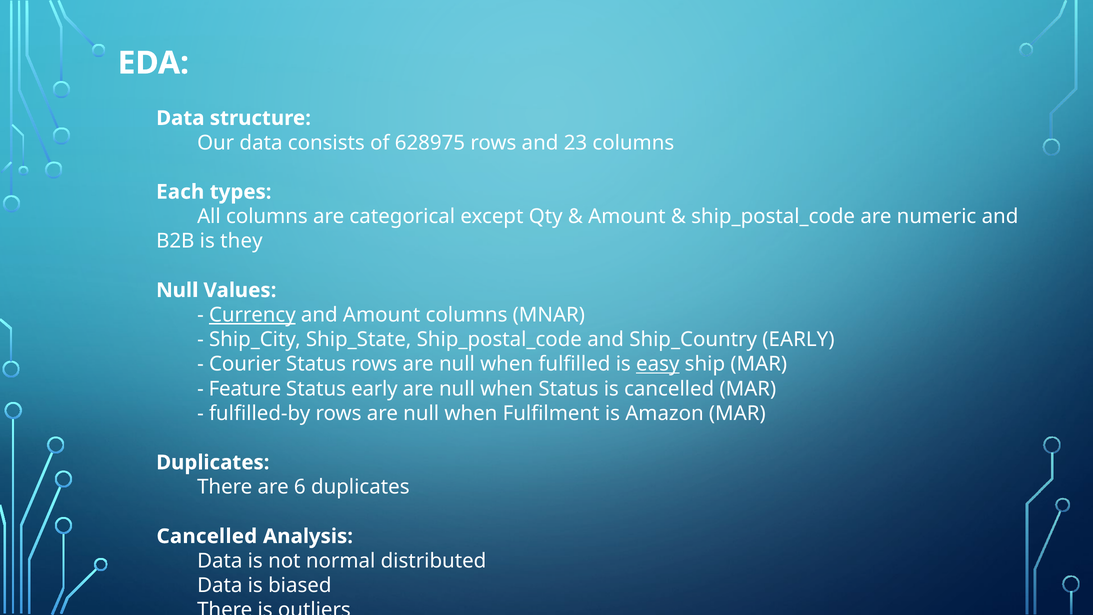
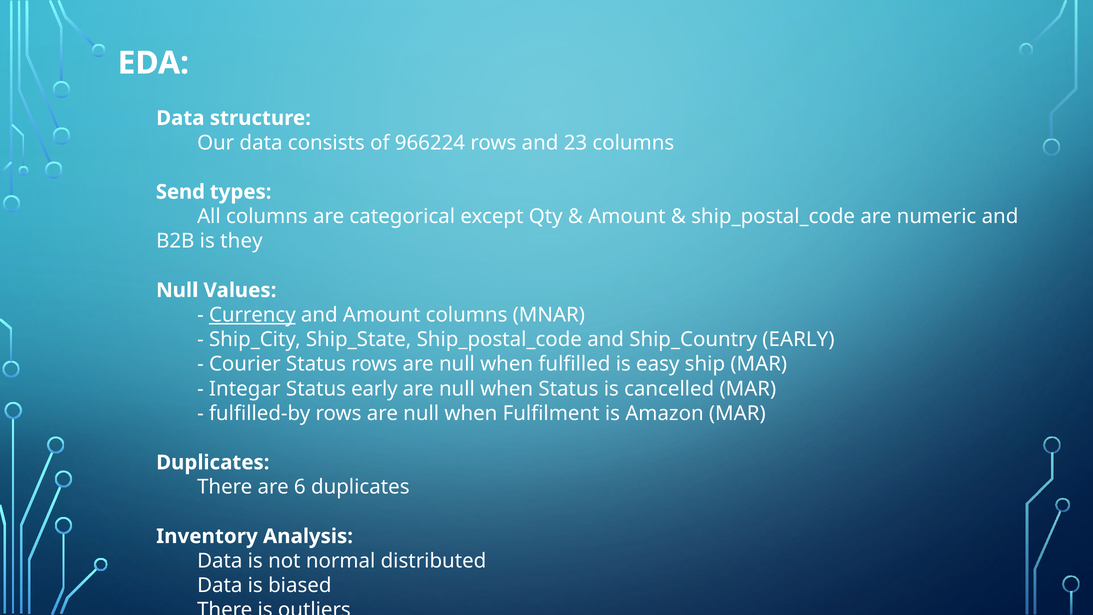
628975: 628975 -> 966224
Each: Each -> Send
easy underline: present -> none
Feature: Feature -> Integar
Cancelled at (207, 536): Cancelled -> Inventory
